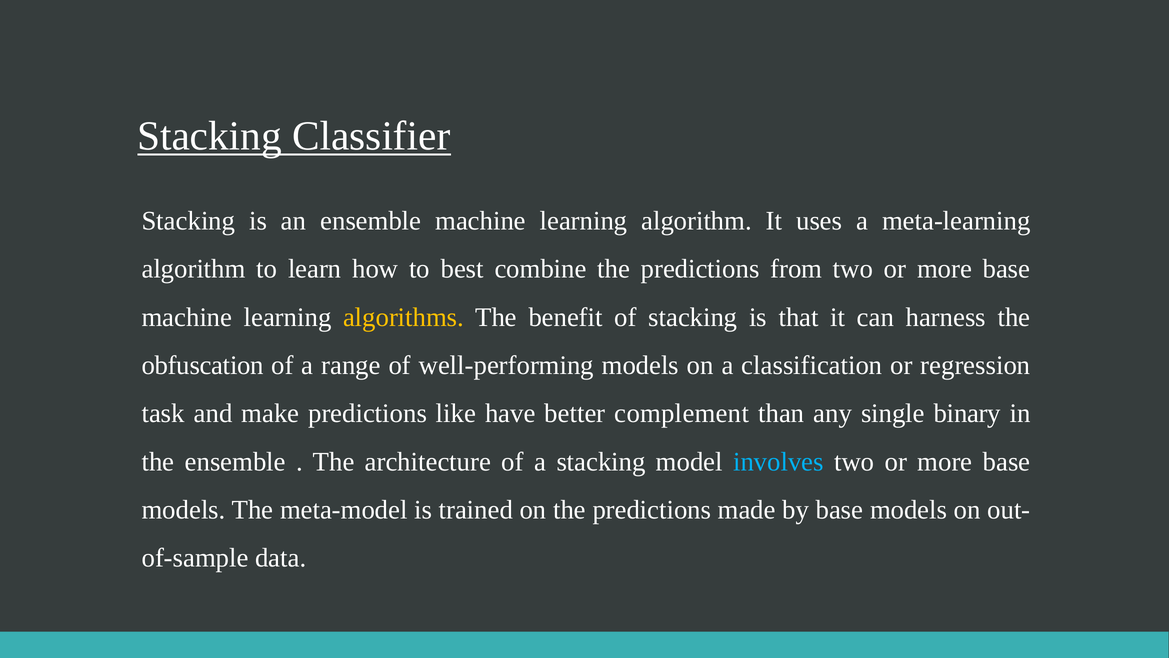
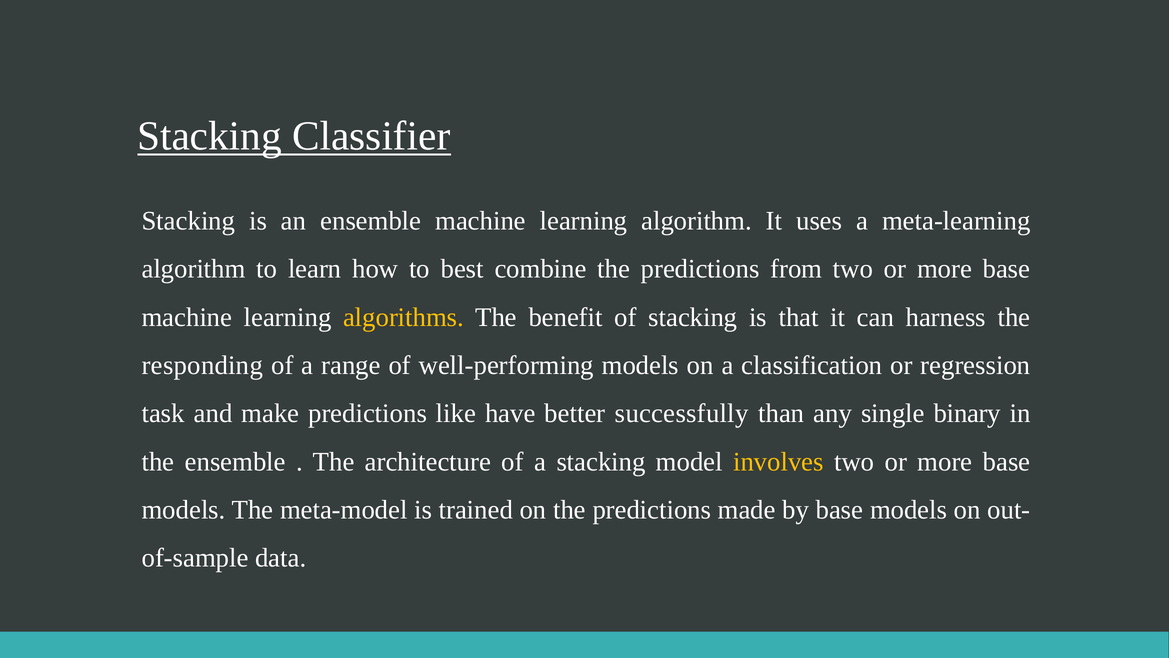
obfuscation: obfuscation -> responding
complement: complement -> successfully
involves colour: light blue -> yellow
